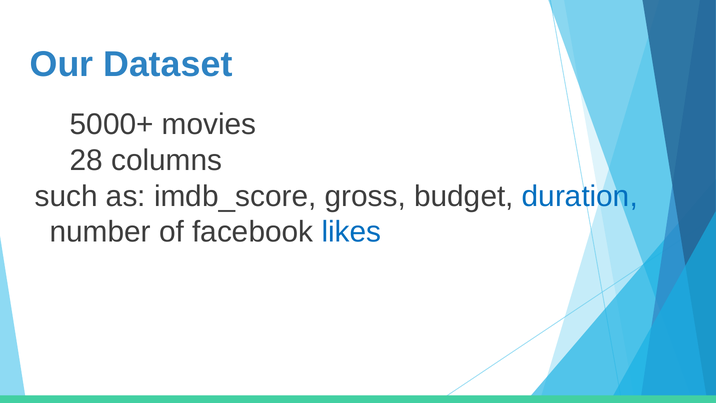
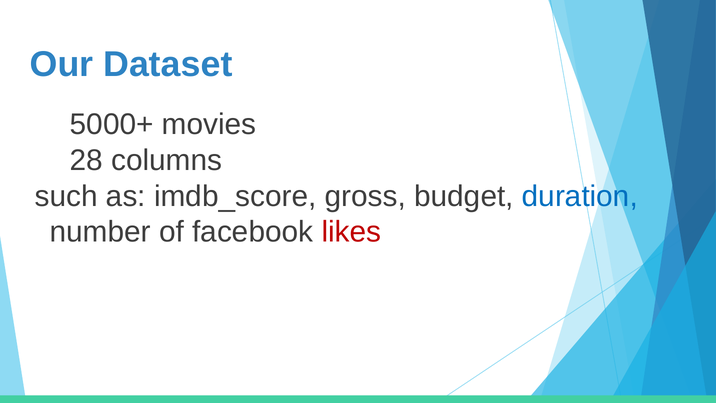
likes colour: blue -> red
